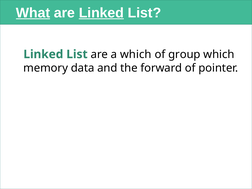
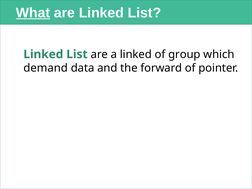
Linked at (101, 13) underline: present -> none
a which: which -> linked
memory: memory -> demand
